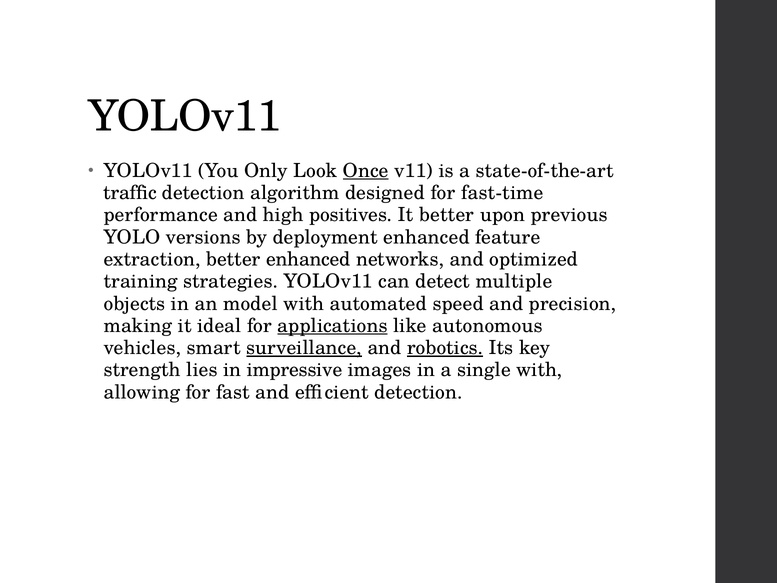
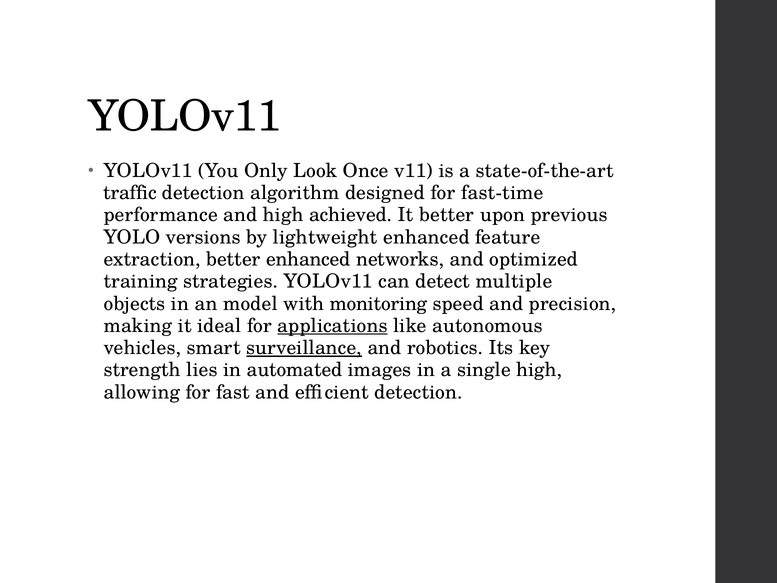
Once underline: present -> none
positives: positives -> achieved
deployment: deployment -> lightweight
automated: automated -> monitoring
robotics underline: present -> none
impressive: impressive -> automated
single with: with -> high
